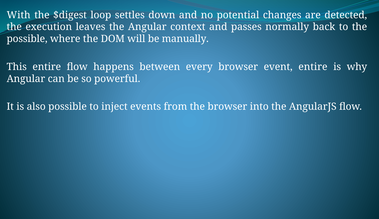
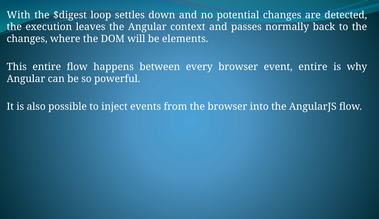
possible at (27, 39): possible -> changes
manually: manually -> elements
